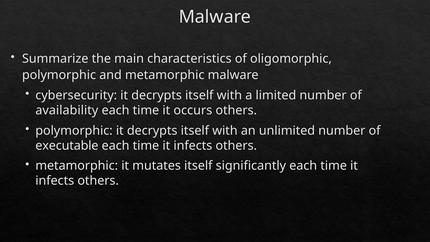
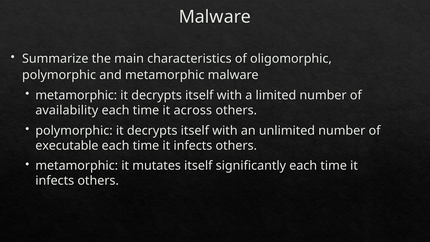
cybersecurity at (76, 95): cybersecurity -> metamorphic
occurs: occurs -> across
